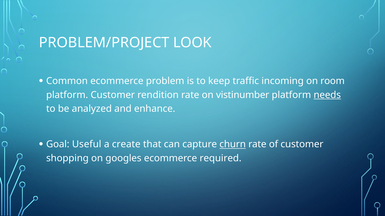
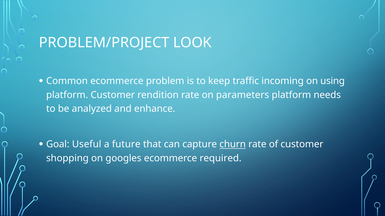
room: room -> using
vistinumber: vistinumber -> parameters
needs underline: present -> none
create: create -> future
